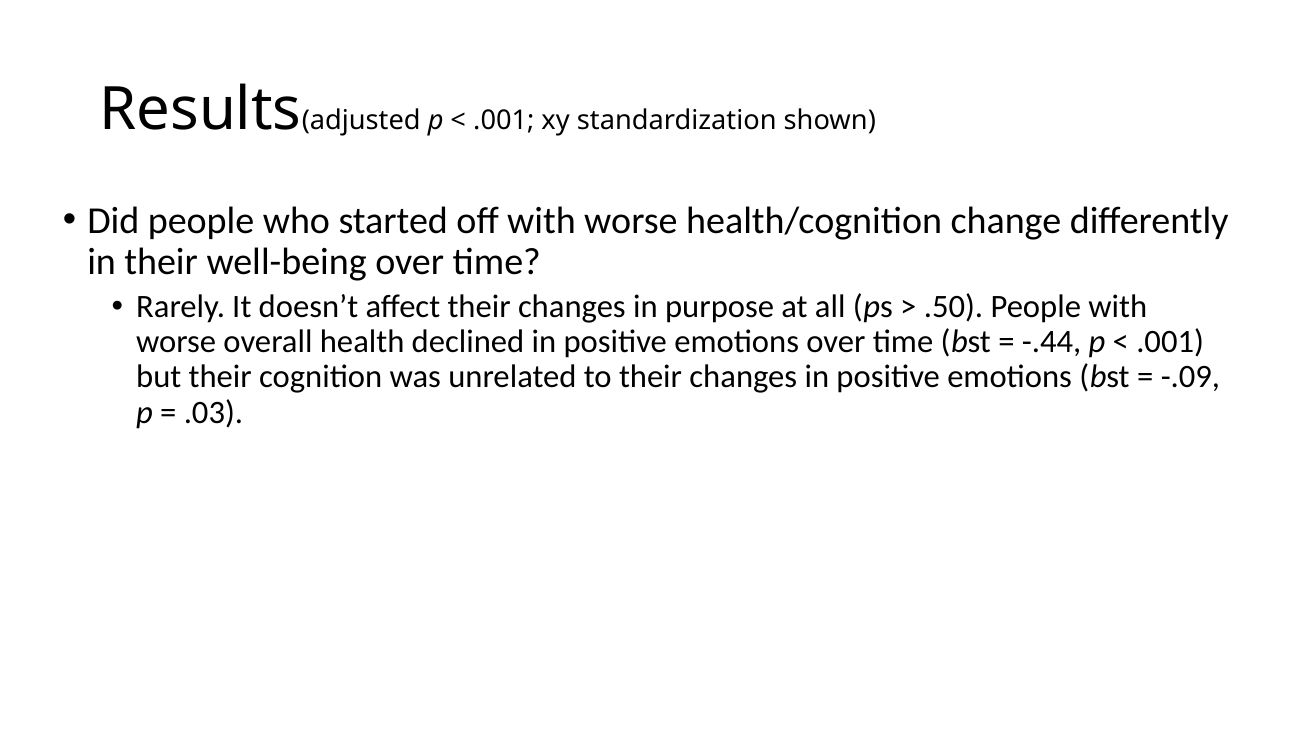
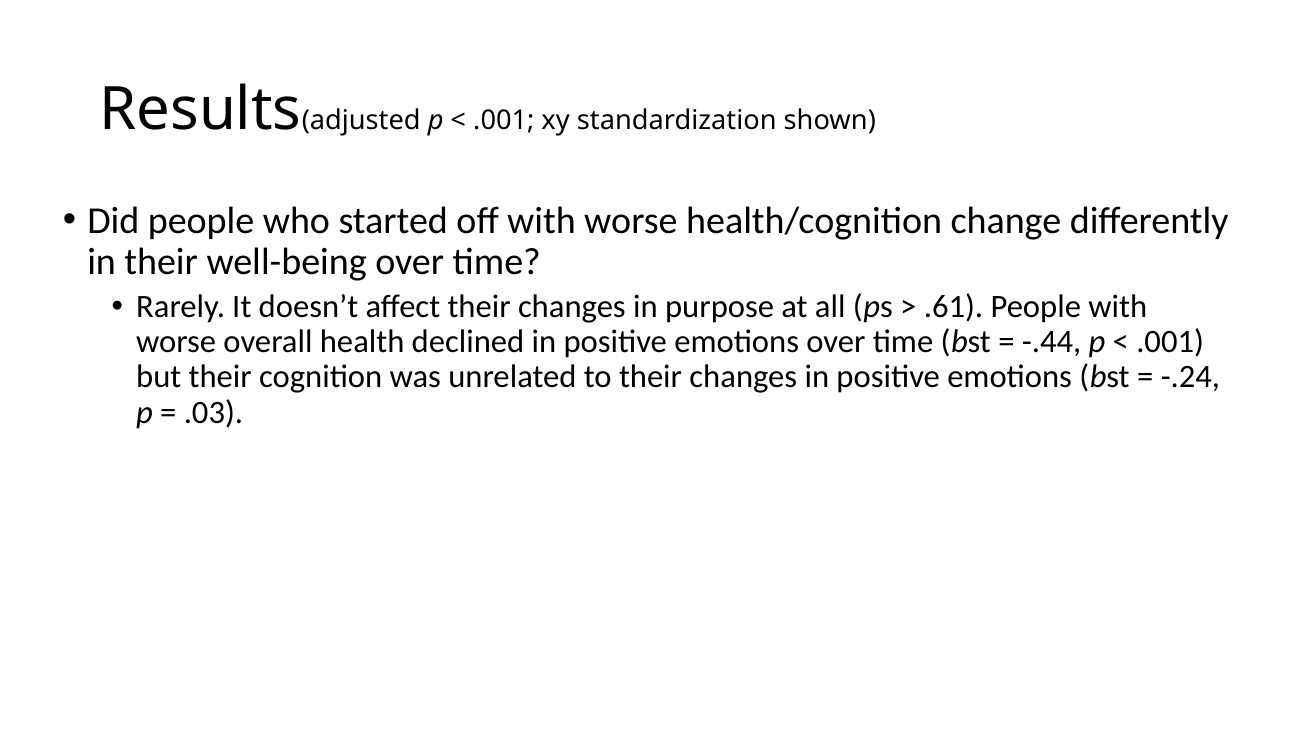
.50: .50 -> .61
-.09: -.09 -> -.24
